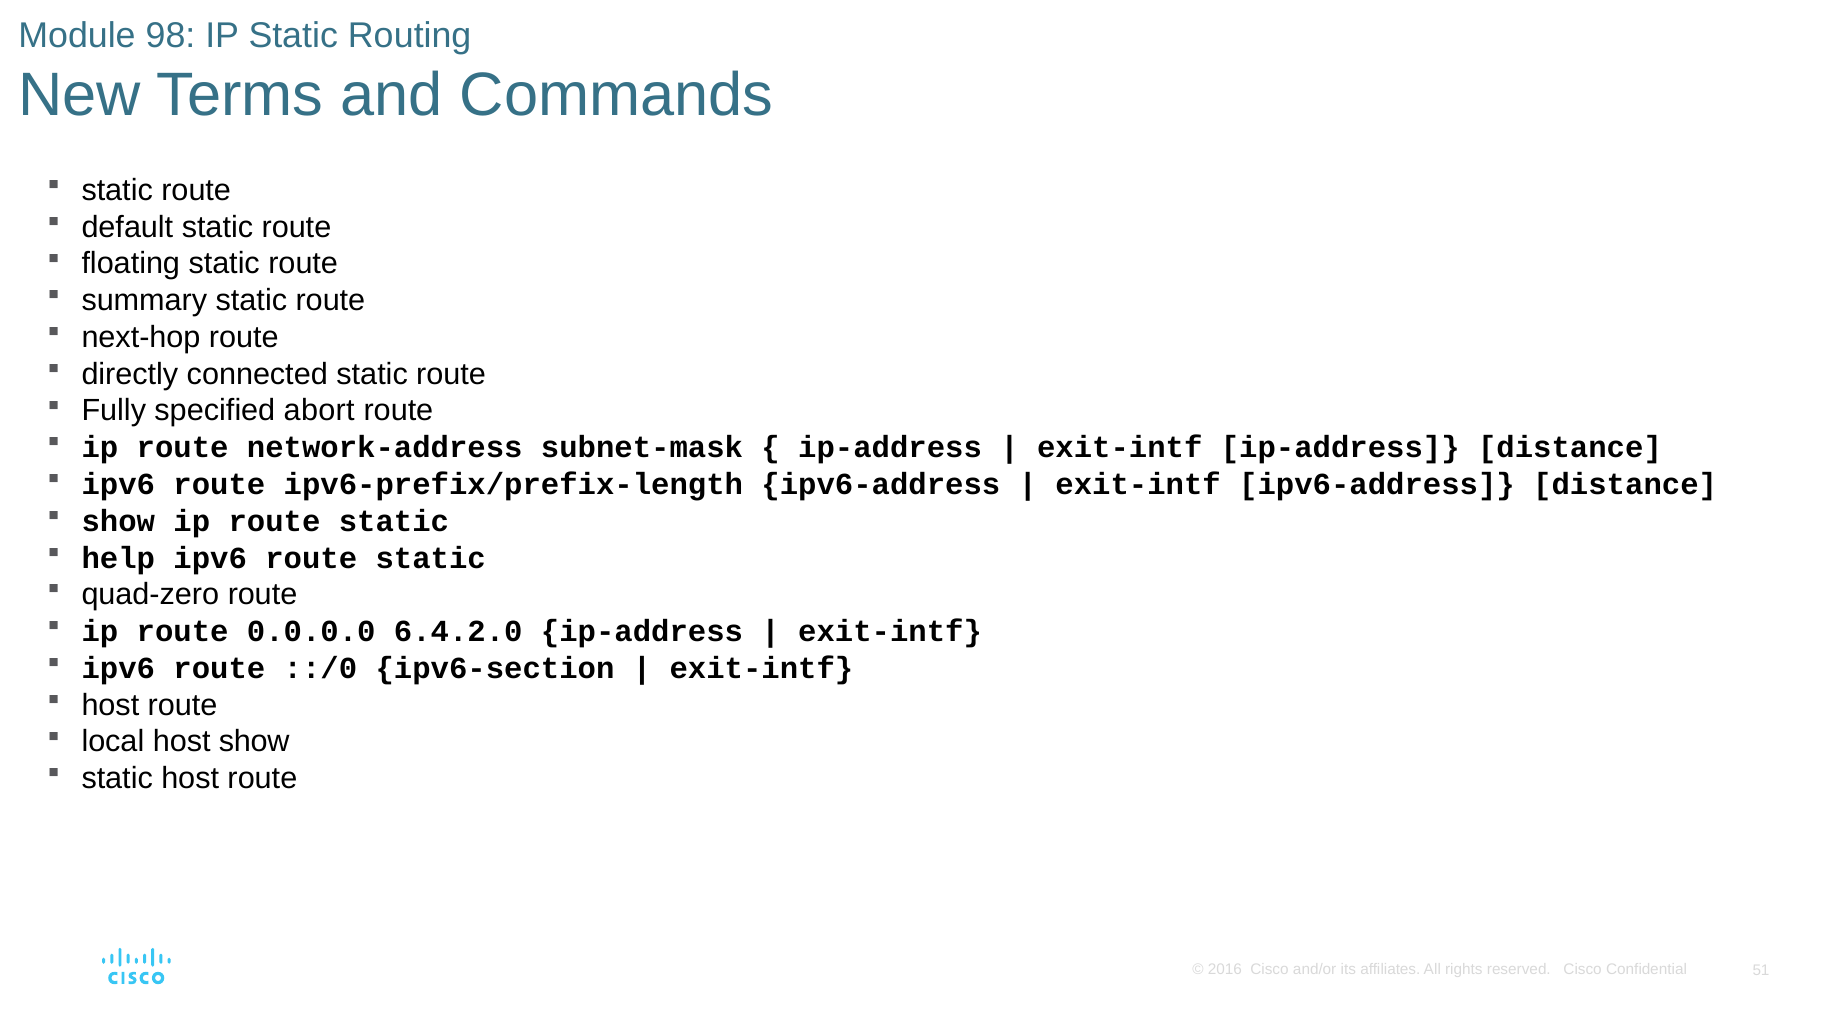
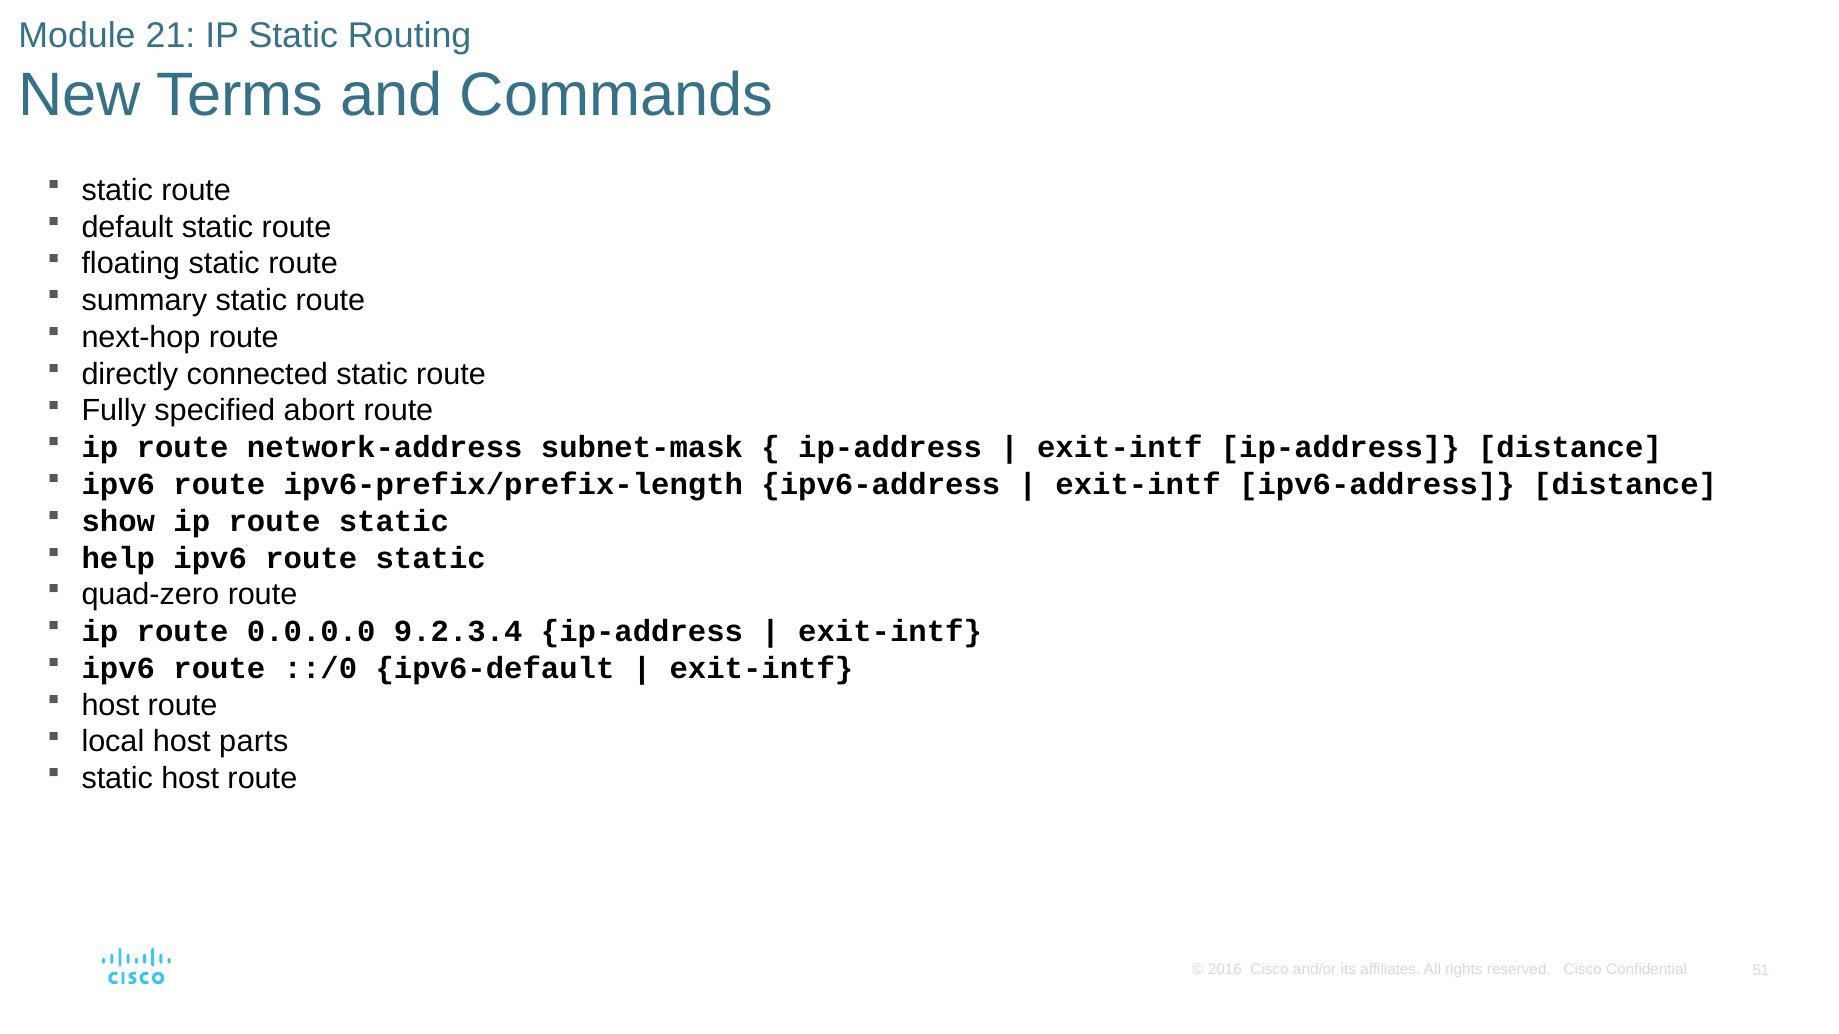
98: 98 -> 21
6.4.2.0: 6.4.2.0 -> 9.2.3.4
ipv6-section: ipv6-section -> ipv6-default
host show: show -> parts
